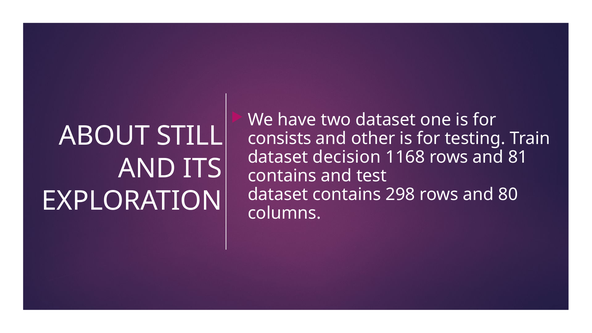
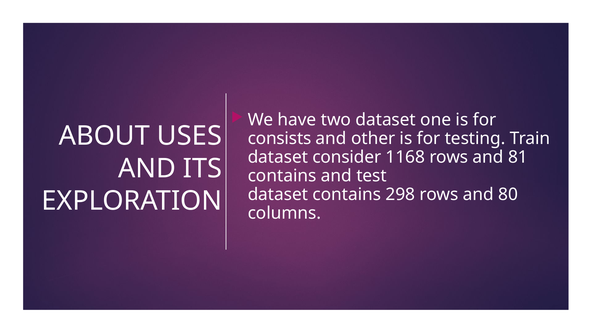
STILL: STILL -> USES
decision: decision -> consider
